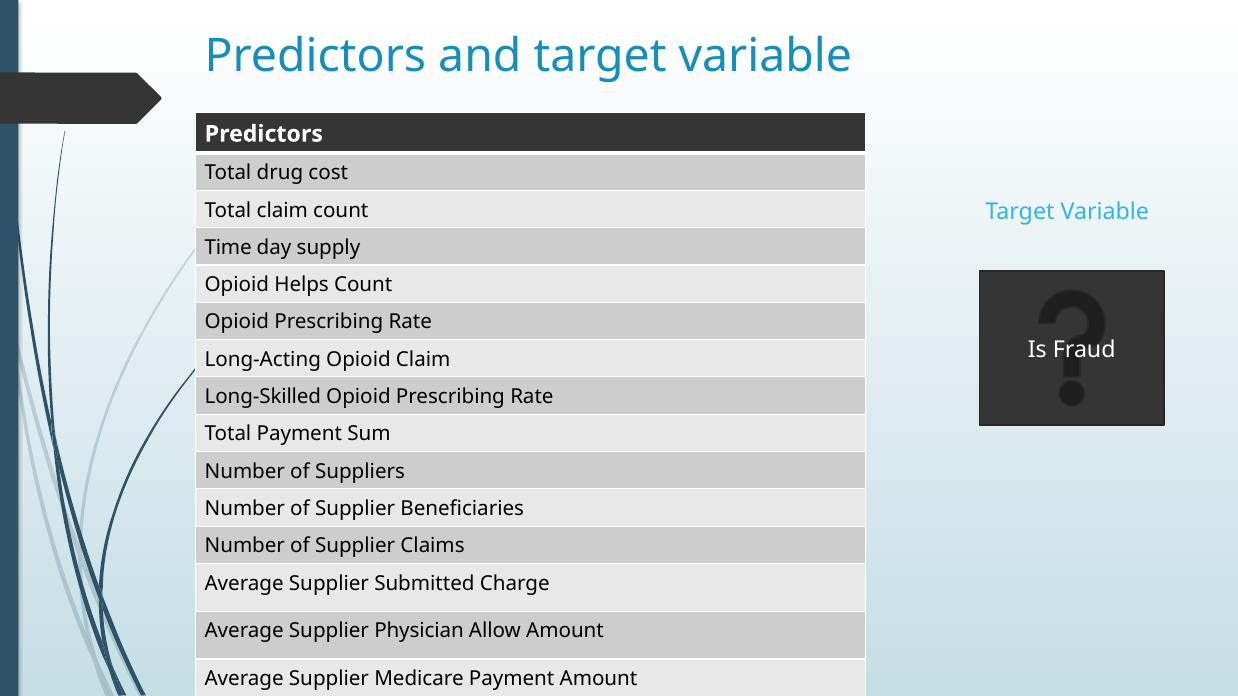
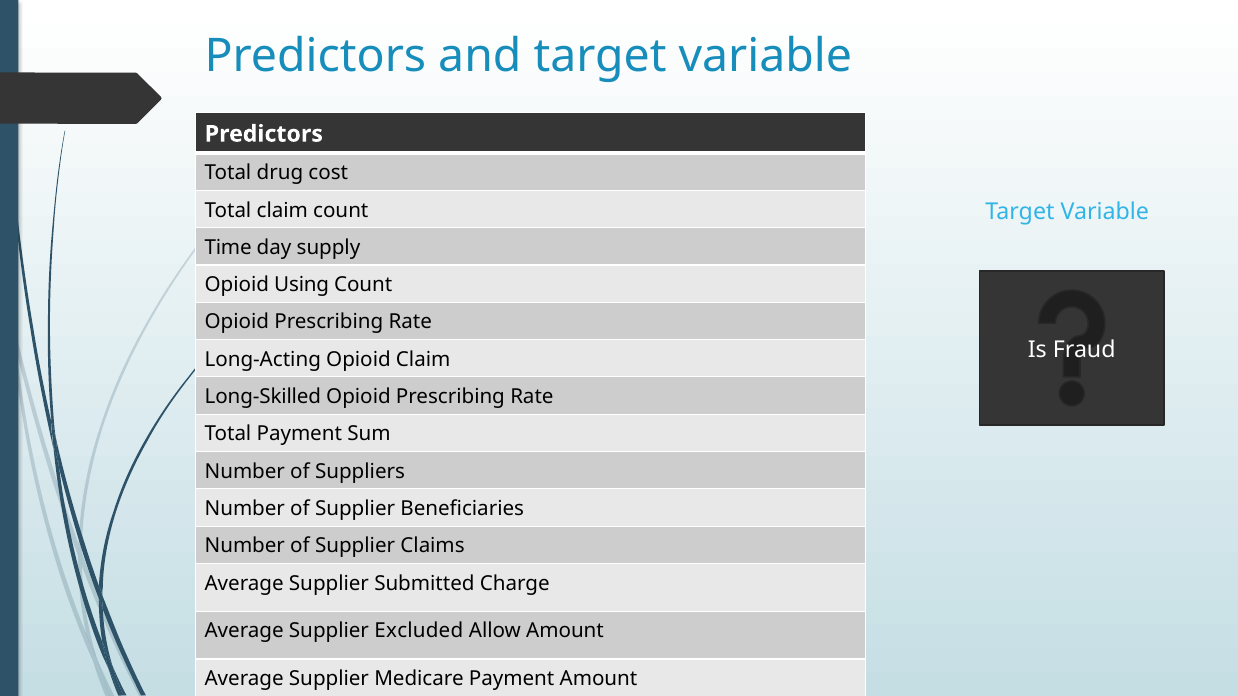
Helps: Helps -> Using
Physician: Physician -> Excluded
